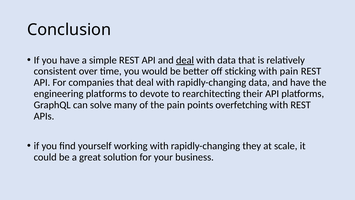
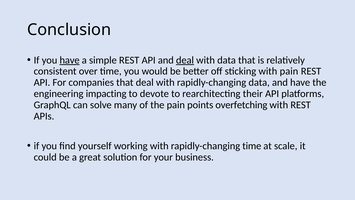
have at (70, 60) underline: none -> present
engineering platforms: platforms -> impacting
rapidly-changing they: they -> time
